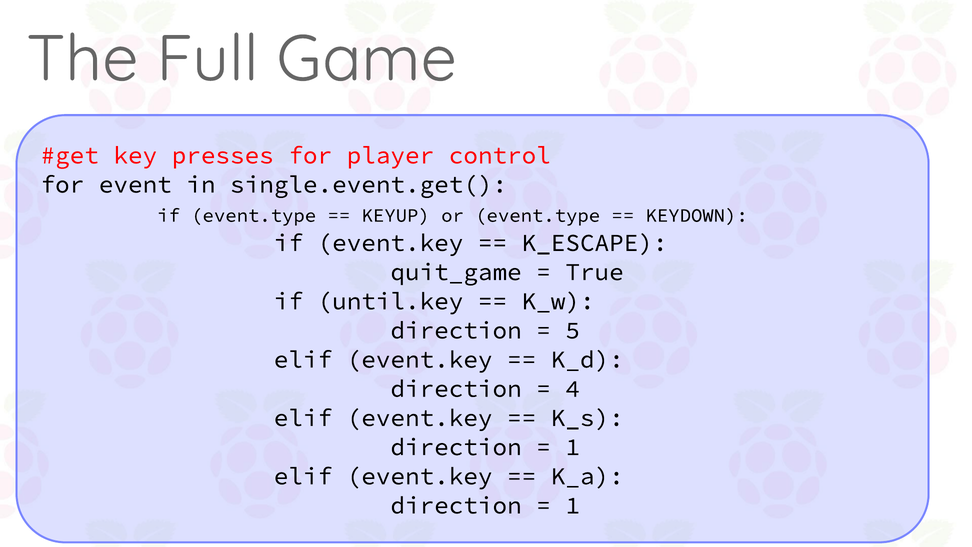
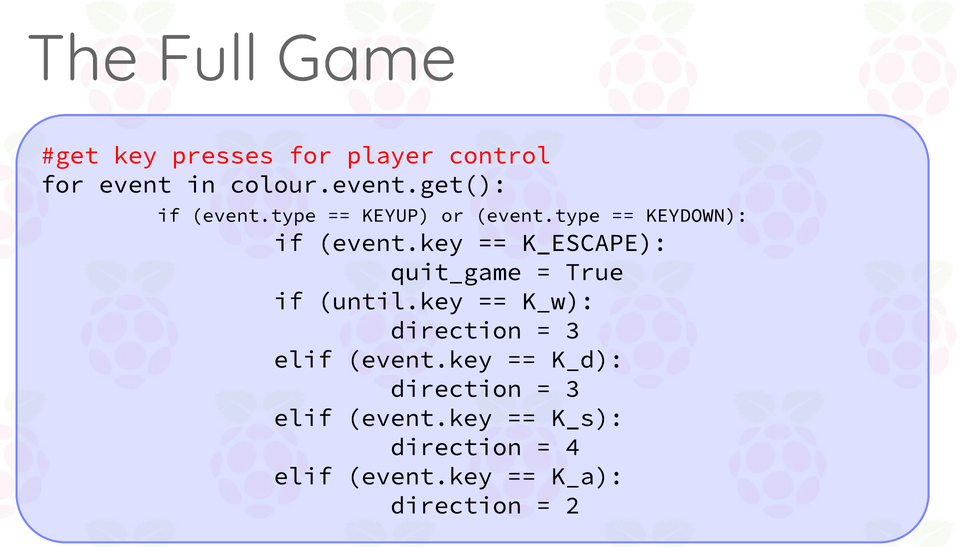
single.event.get(: single.event.get( -> colour.event.get(
5 at (573, 330): 5 -> 3
4 at (573, 389): 4 -> 3
1 at (573, 447): 1 -> 4
1 at (573, 505): 1 -> 2
